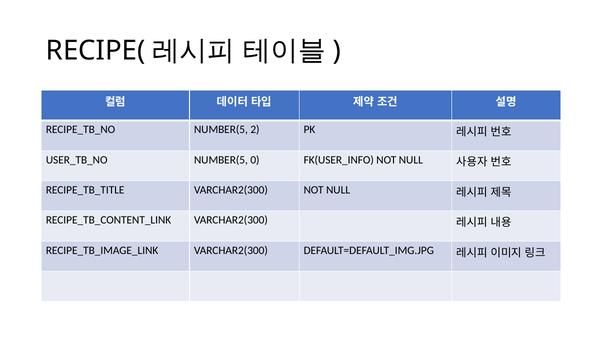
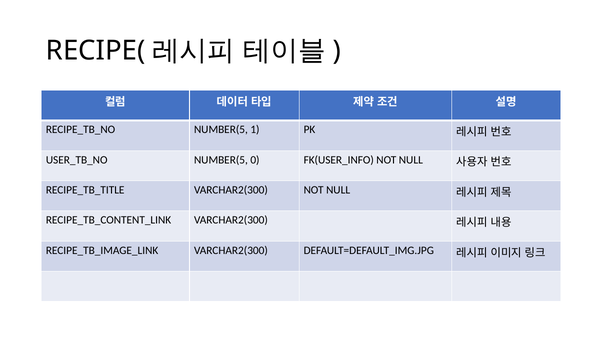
2: 2 -> 1
